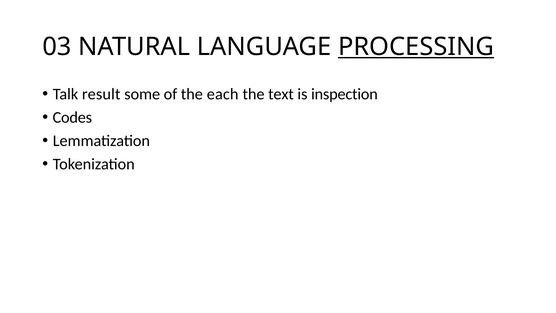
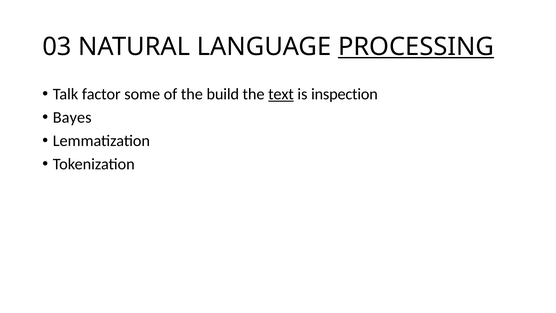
result: result -> factor
each: each -> build
text underline: none -> present
Codes: Codes -> Bayes
